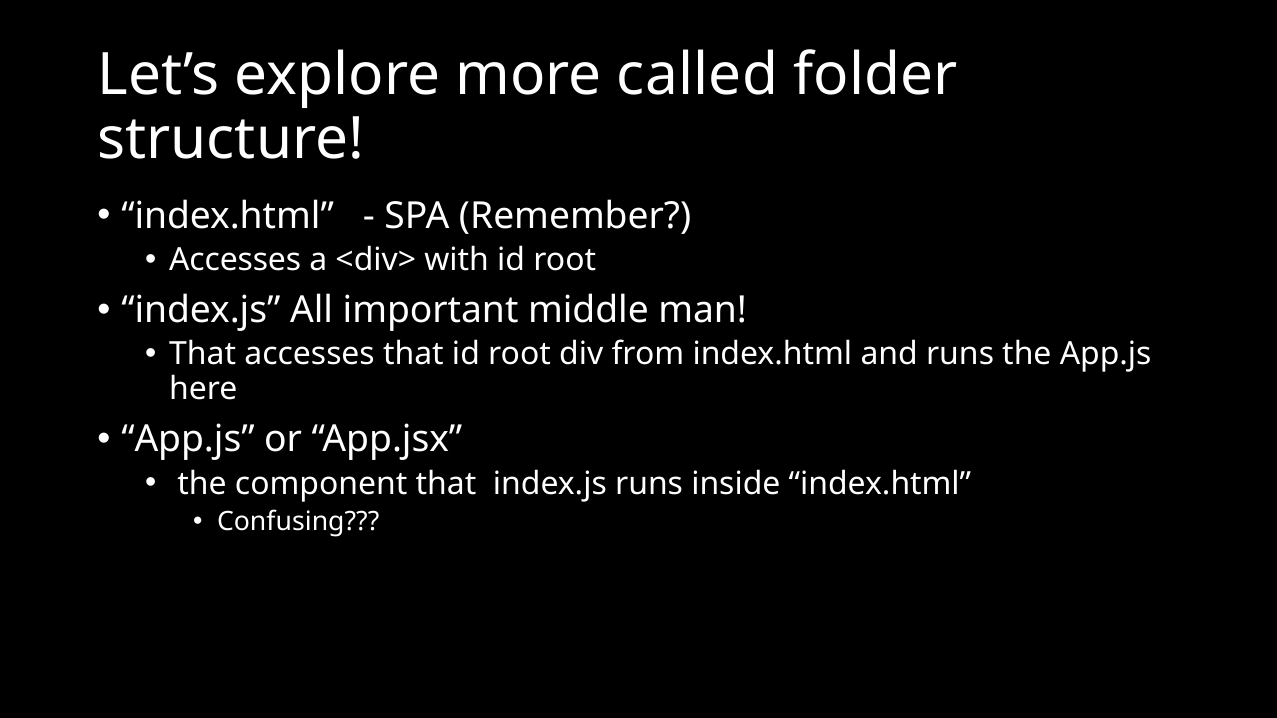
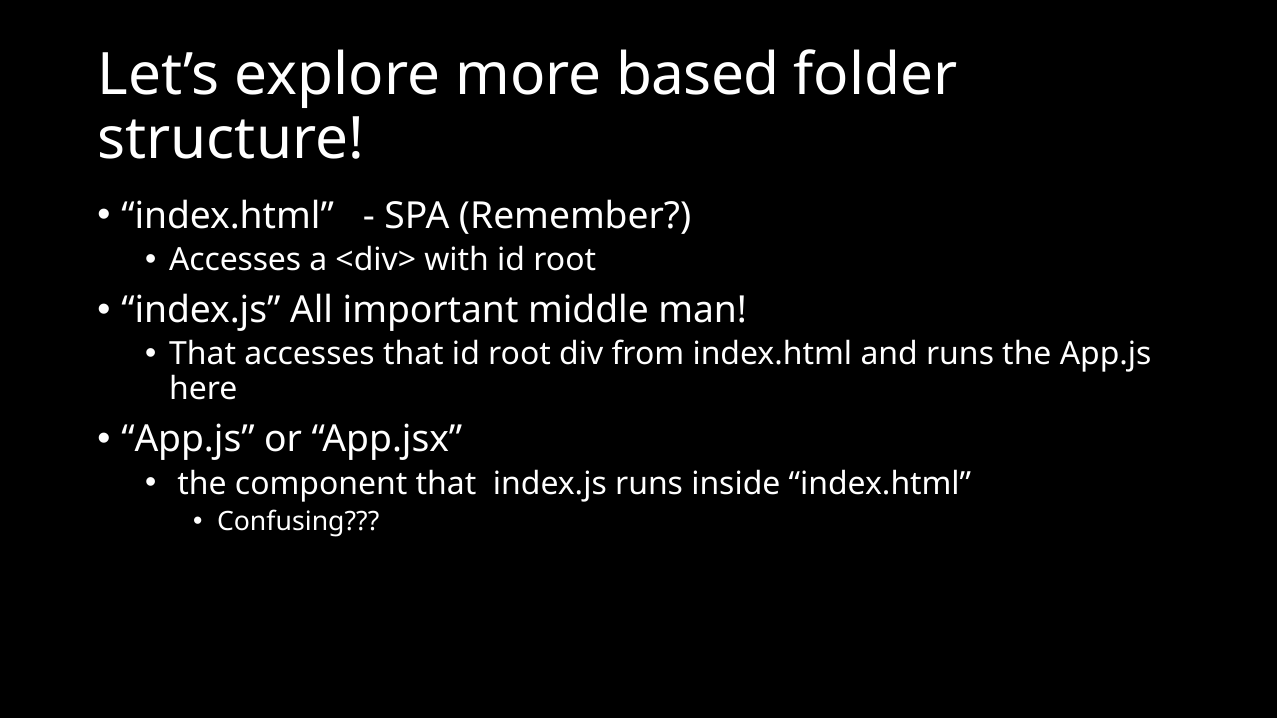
called: called -> based
